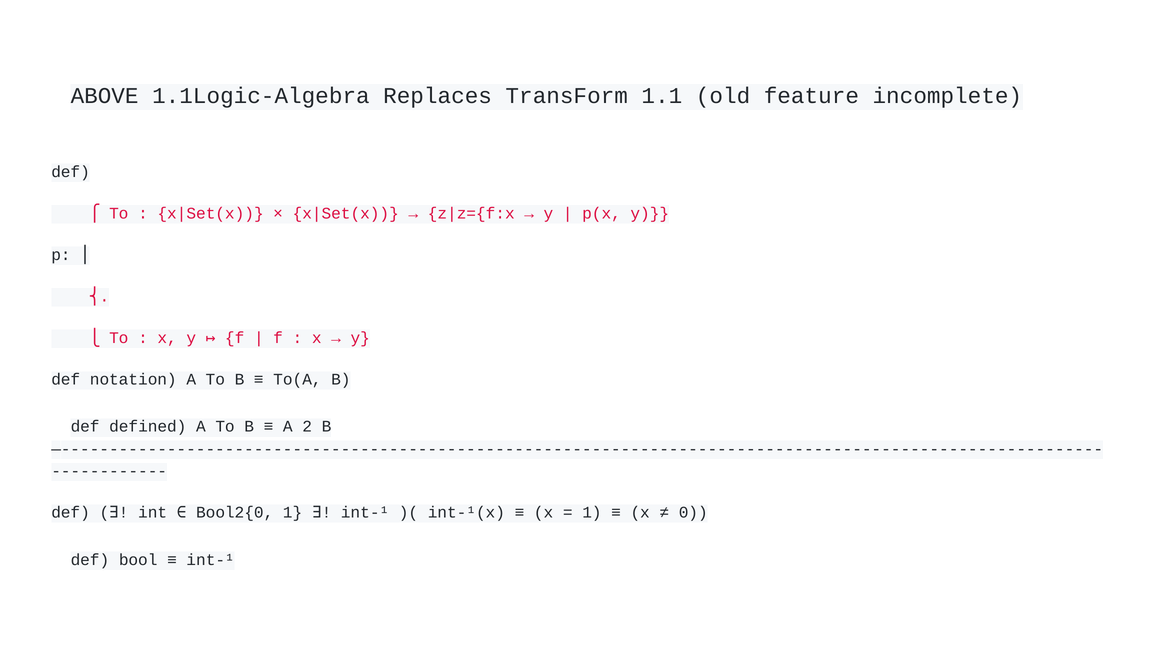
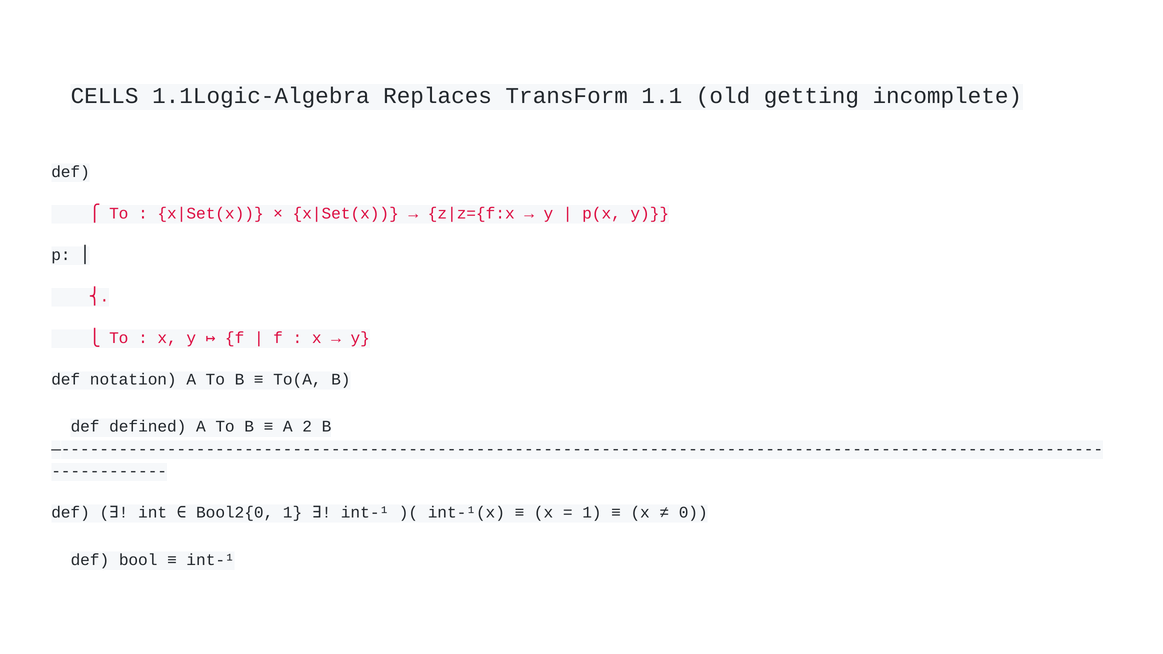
ABOVE: ABOVE -> CELLS
feature: feature -> getting
